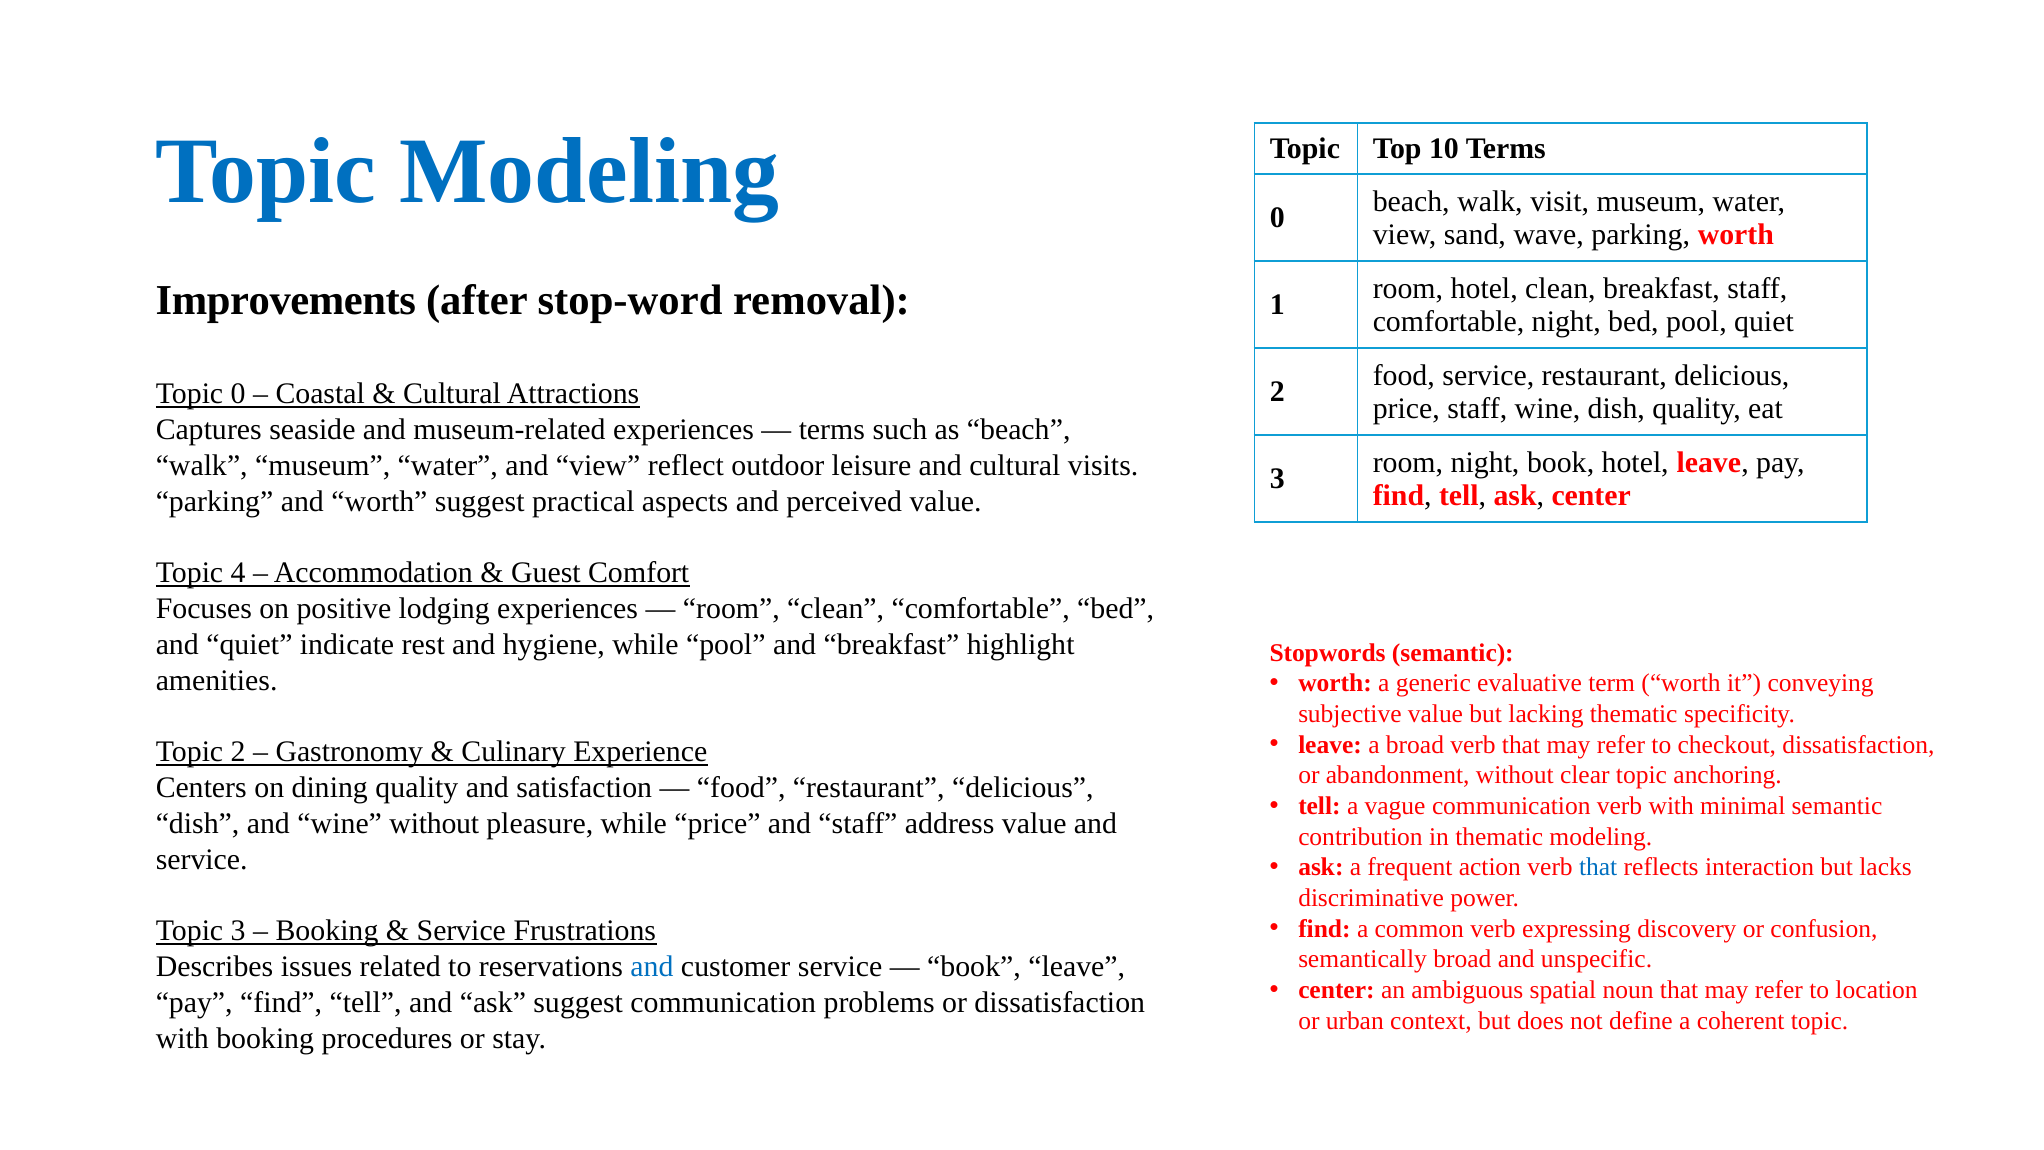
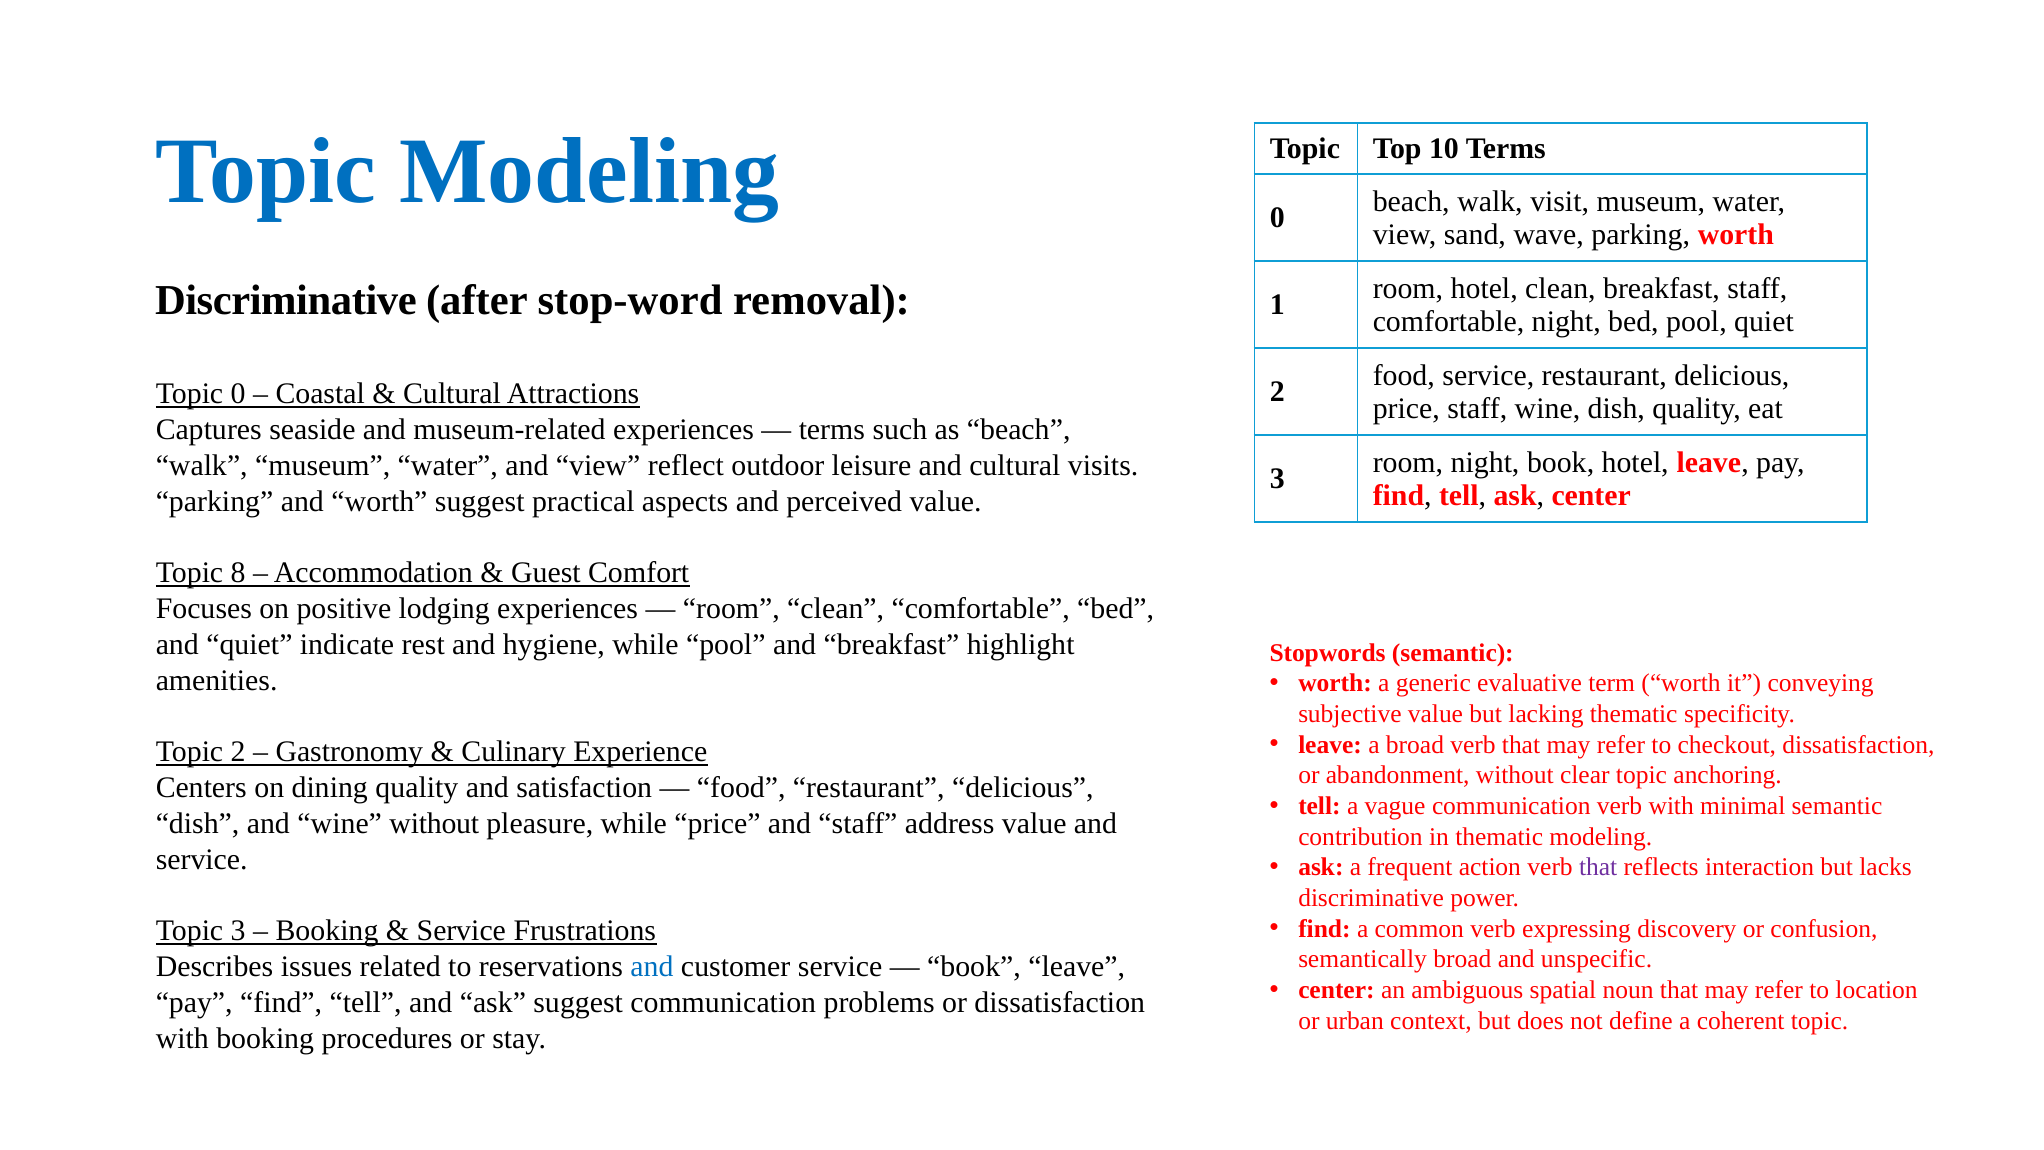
Improvements at (286, 300): Improvements -> Discriminative
4: 4 -> 8
that at (1598, 867) colour: blue -> purple
